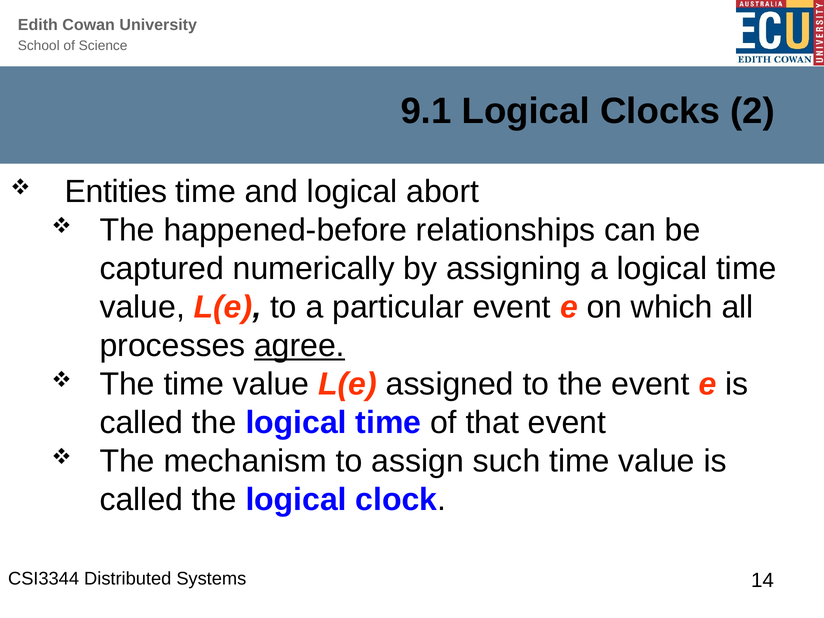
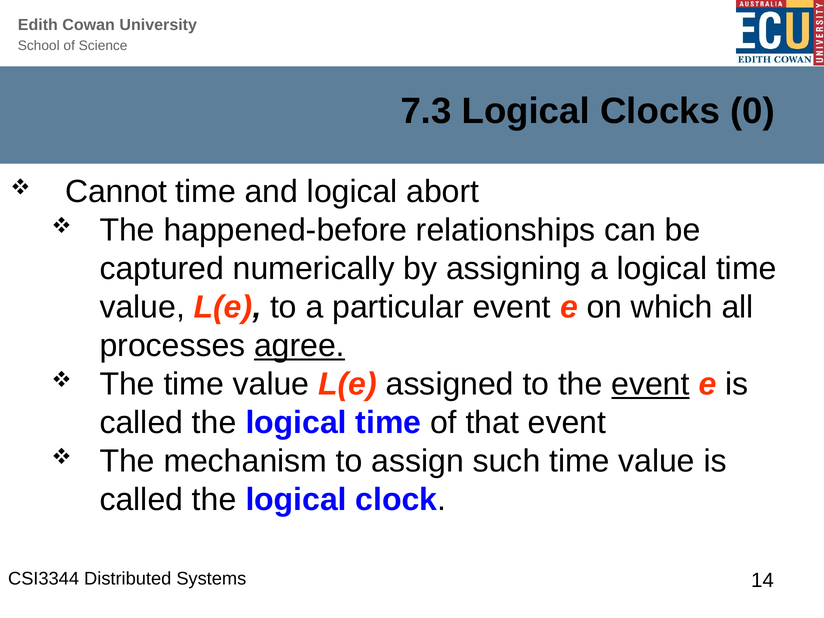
9.1: 9.1 -> 7.3
2: 2 -> 0
Entities: Entities -> Cannot
event at (651, 384) underline: none -> present
